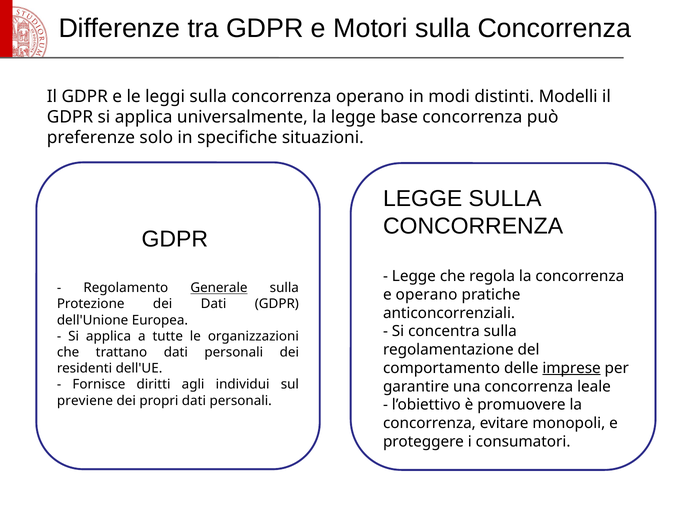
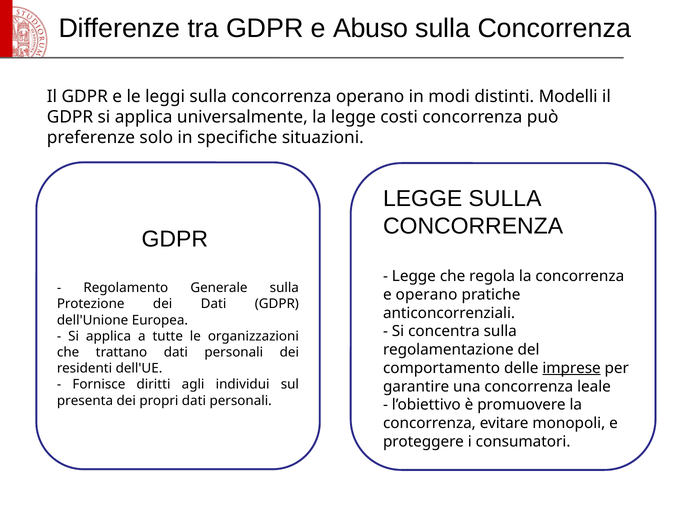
Motori: Motori -> Abuso
base: base -> costi
Generale underline: present -> none
previene: previene -> presenta
